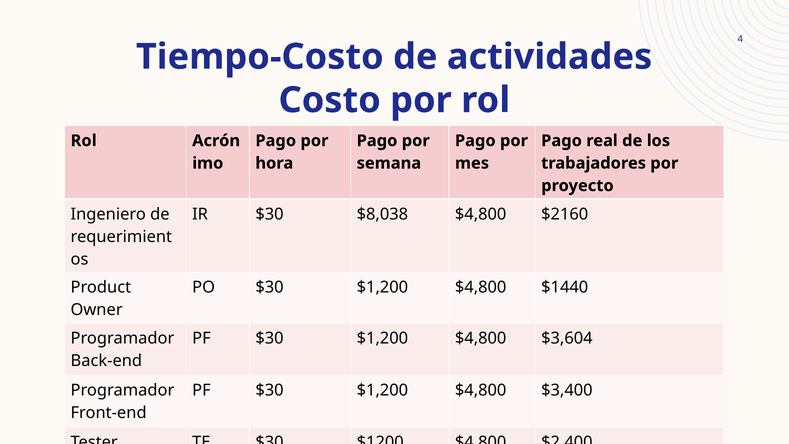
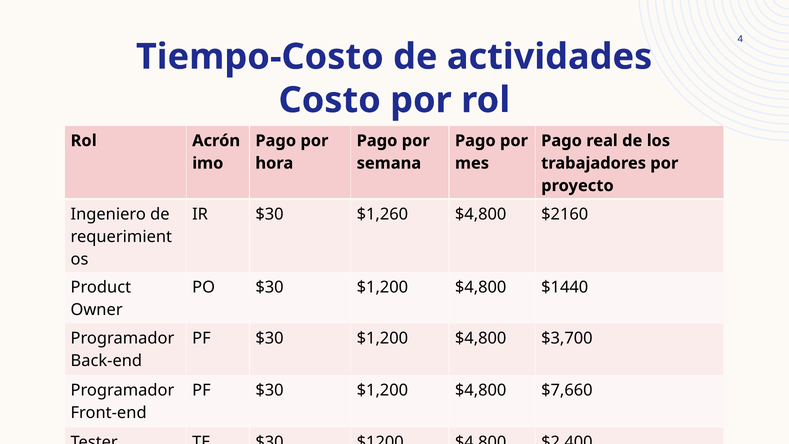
$8,038: $8,038 -> $1,260
$3,604: $3,604 -> $3,700
$3,400: $3,400 -> $7,660
